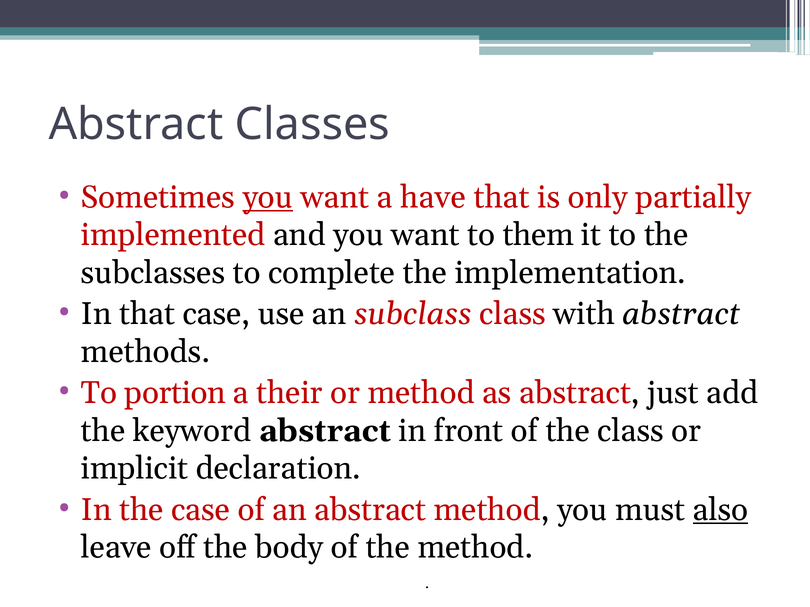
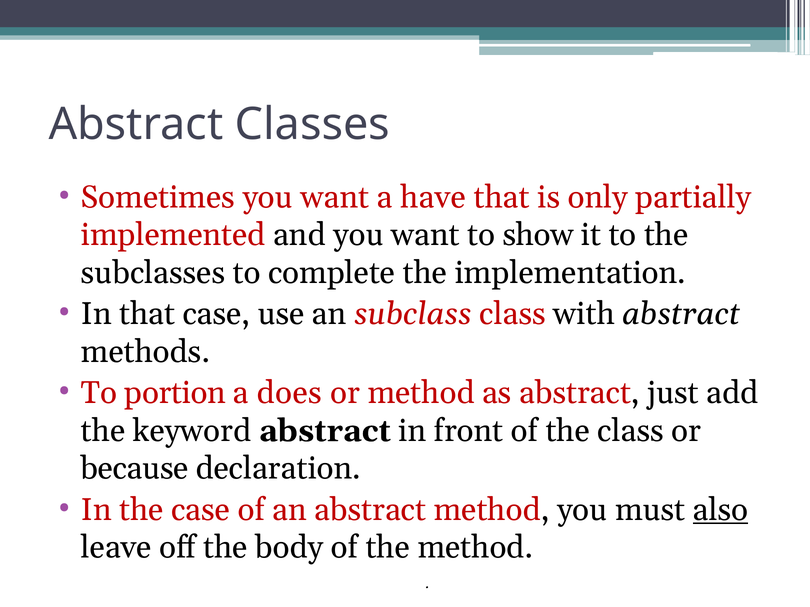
you at (268, 197) underline: present -> none
them: them -> show
their: their -> does
implicit: implicit -> because
